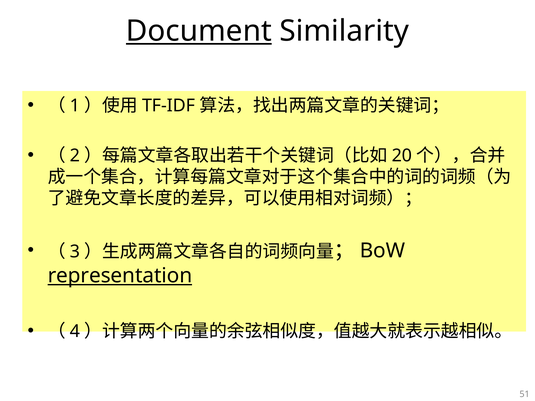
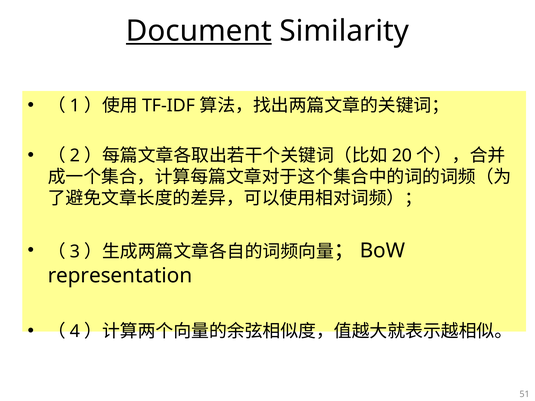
representation underline: present -> none
